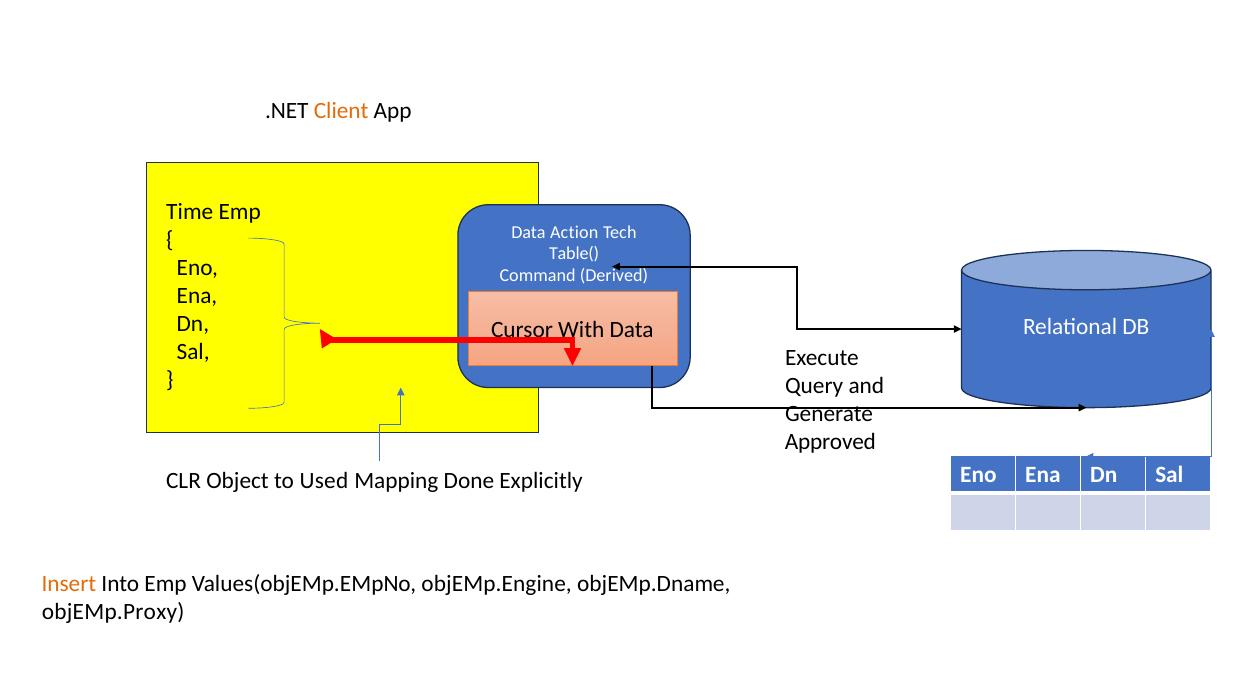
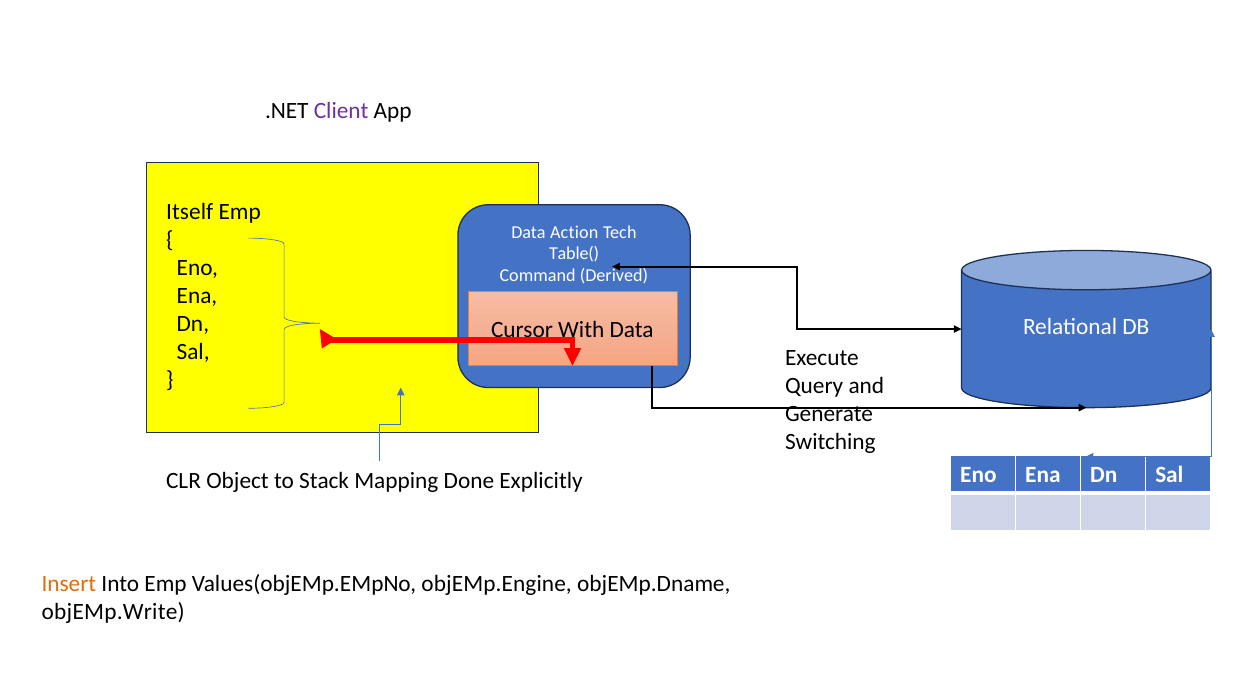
Client colour: orange -> purple
Time: Time -> Itself
Approved: Approved -> Switching
Used: Used -> Stack
objEMp.Proxy: objEMp.Proxy -> objEMp.Write
